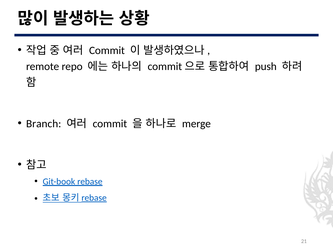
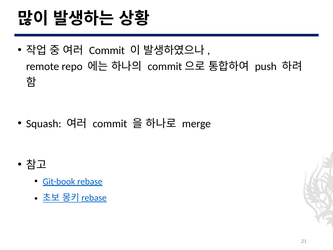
Branch: Branch -> Squash
